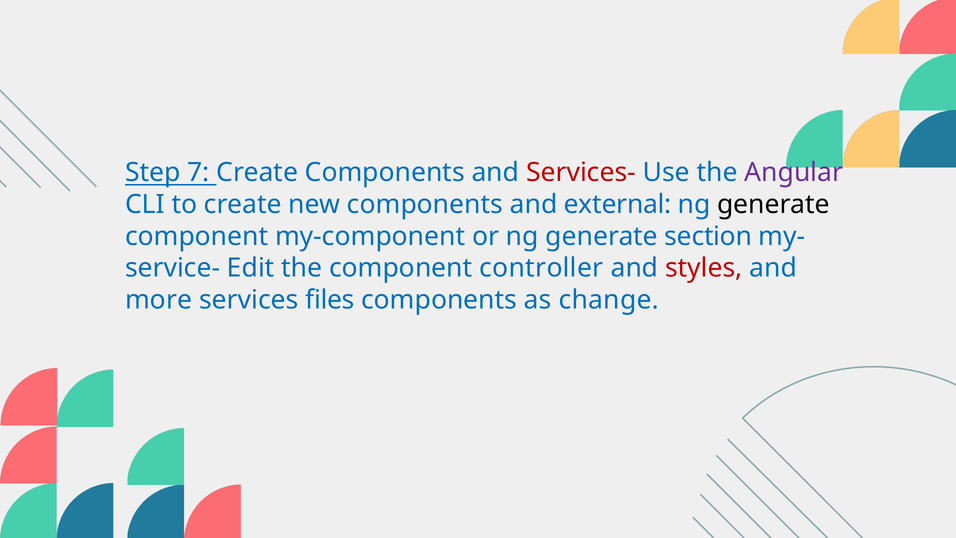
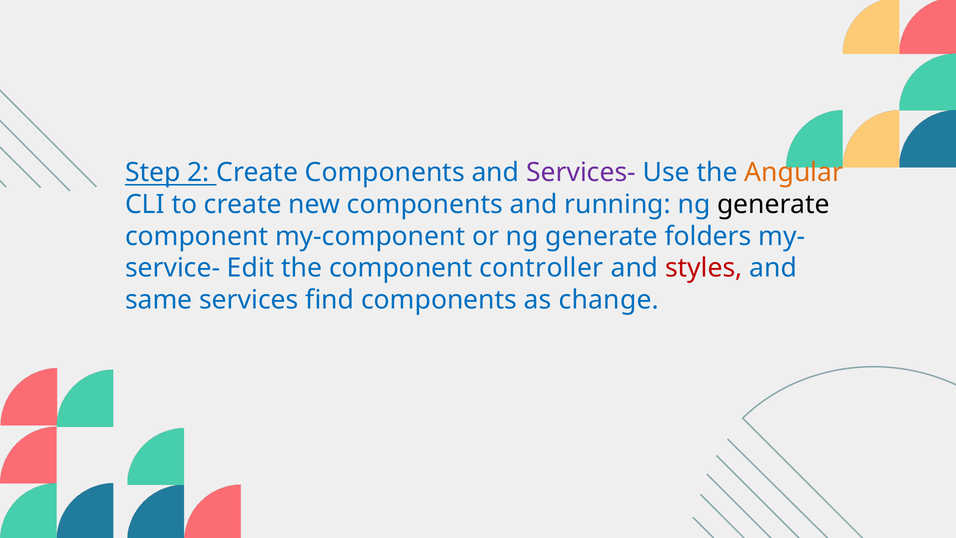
7: 7 -> 2
Services- colour: red -> purple
Angular colour: purple -> orange
external: external -> running
section: section -> folders
more: more -> same
files: files -> find
